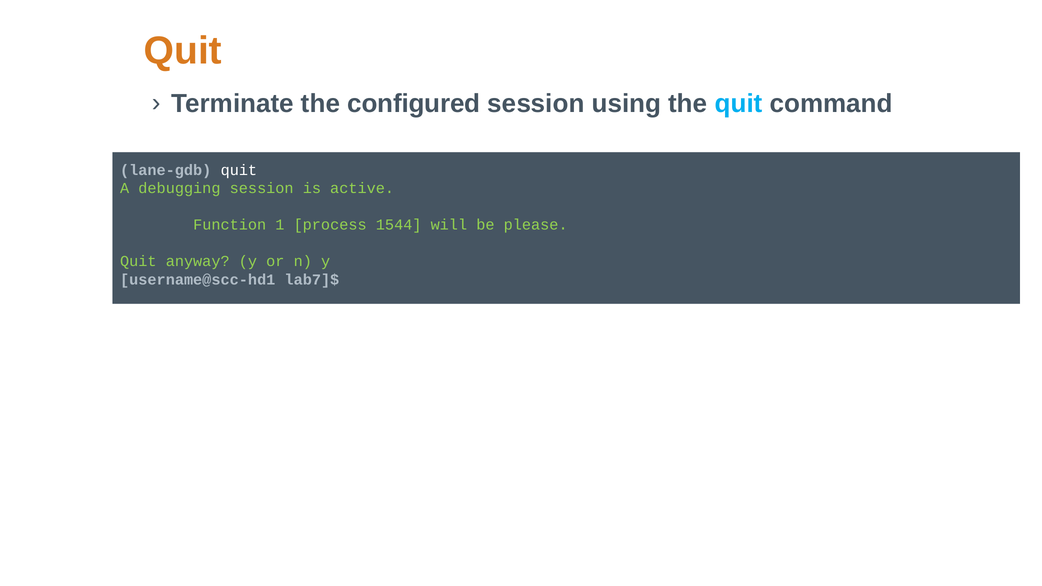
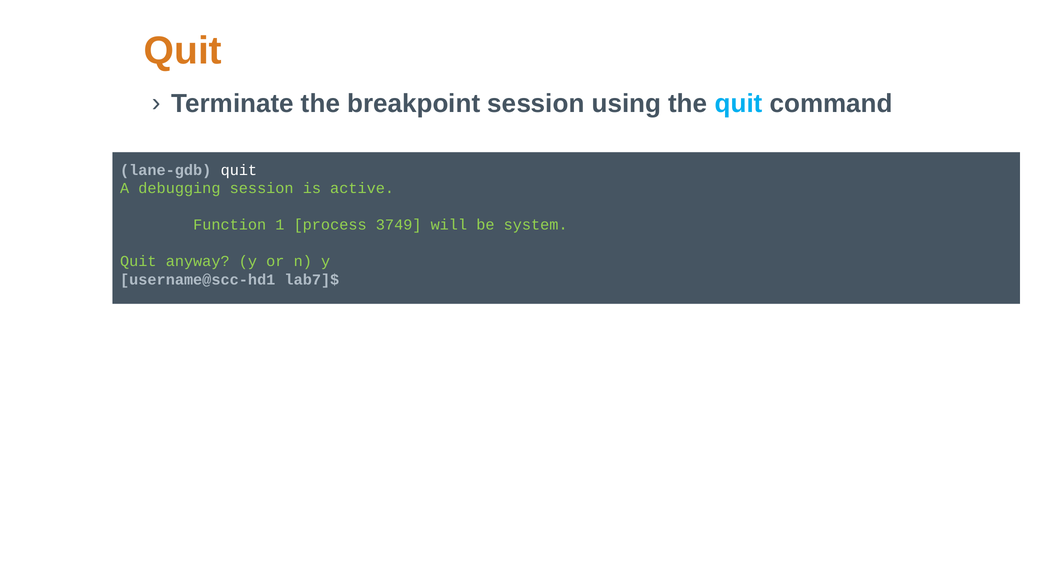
configured: configured -> breakpoint
1544: 1544 -> 3749
please: please -> system
